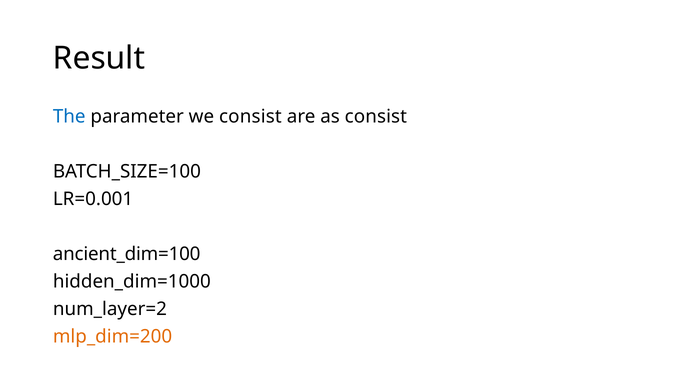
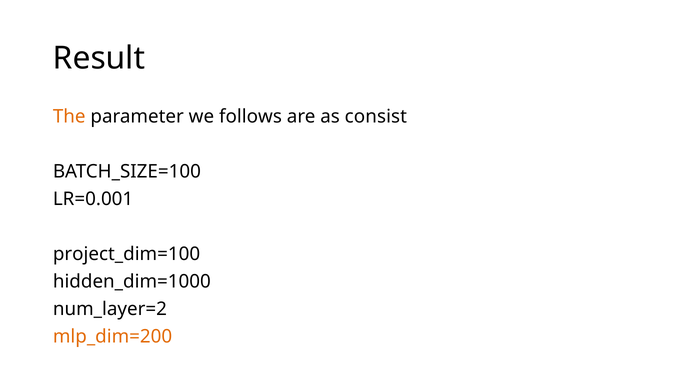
The colour: blue -> orange
we consist: consist -> follows
ancient_dim=100: ancient_dim=100 -> project_dim=100
